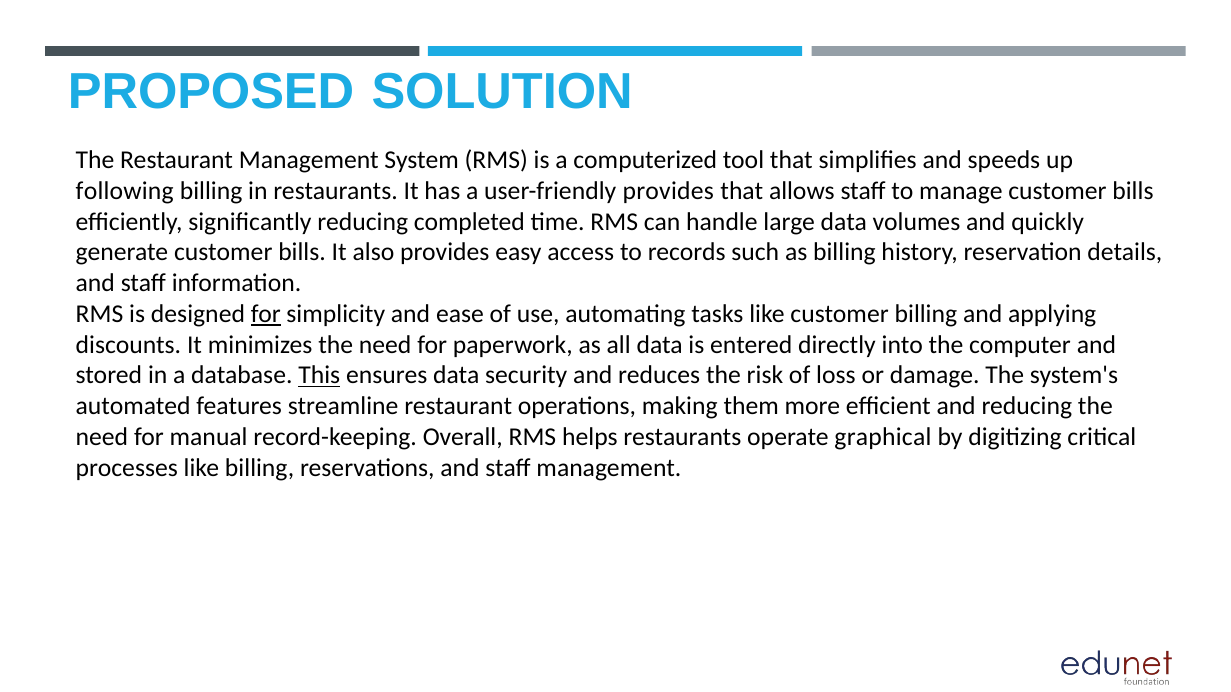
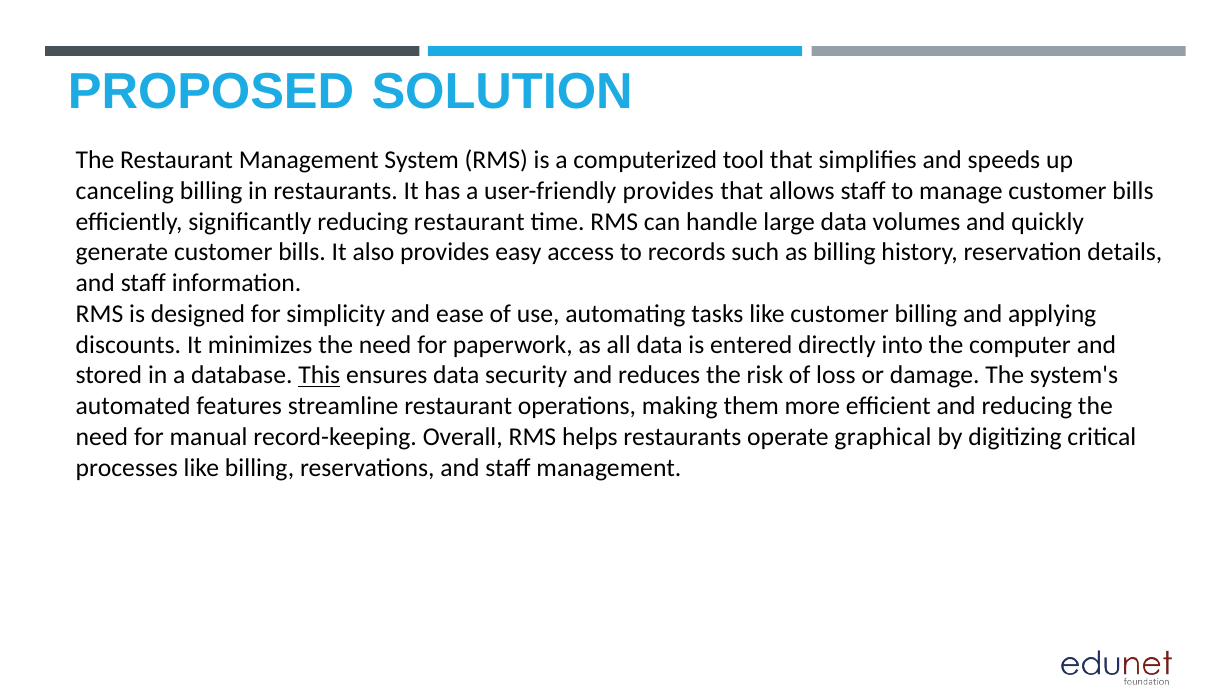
following: following -> canceling
reducing completed: completed -> restaurant
for at (266, 314) underline: present -> none
